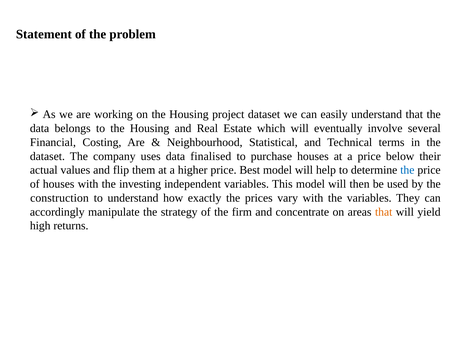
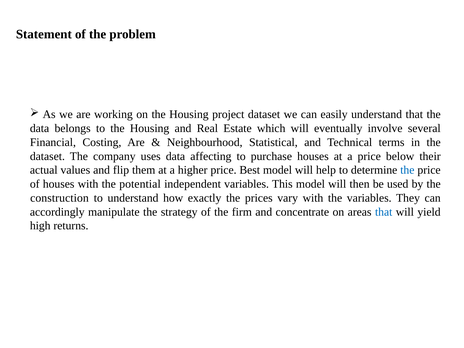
finalised: finalised -> affecting
investing: investing -> potential
that at (384, 212) colour: orange -> blue
